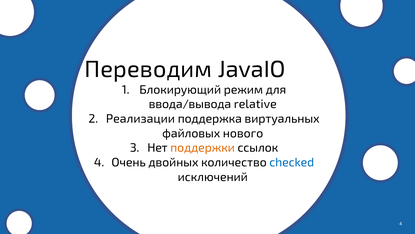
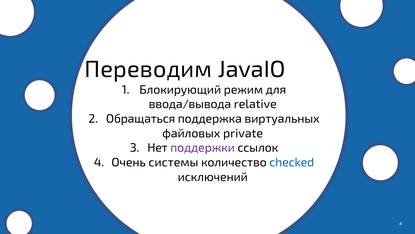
Реализации: Реализации -> Обращаться
нового: нового -> private
поддержки colour: orange -> purple
двойных: двойных -> системы
